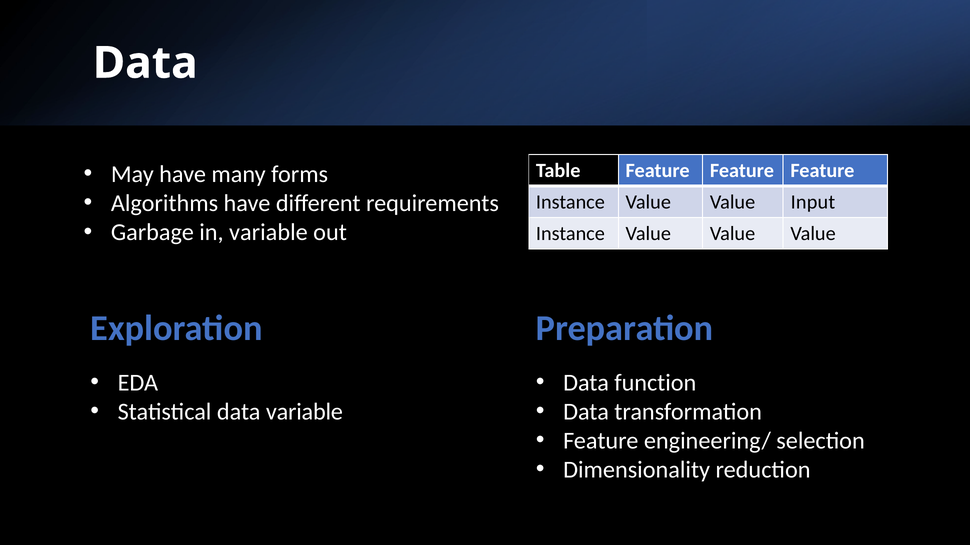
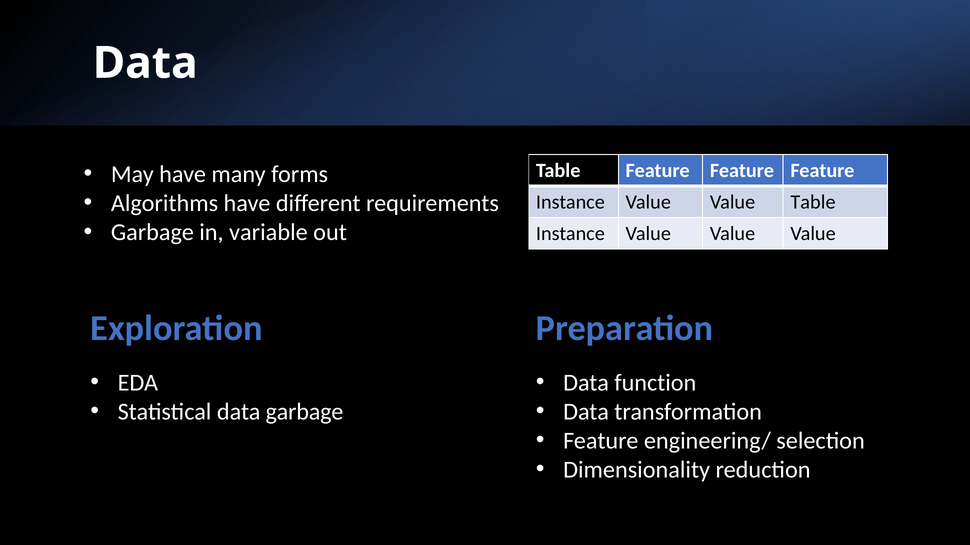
Value Input: Input -> Table
data variable: variable -> garbage
